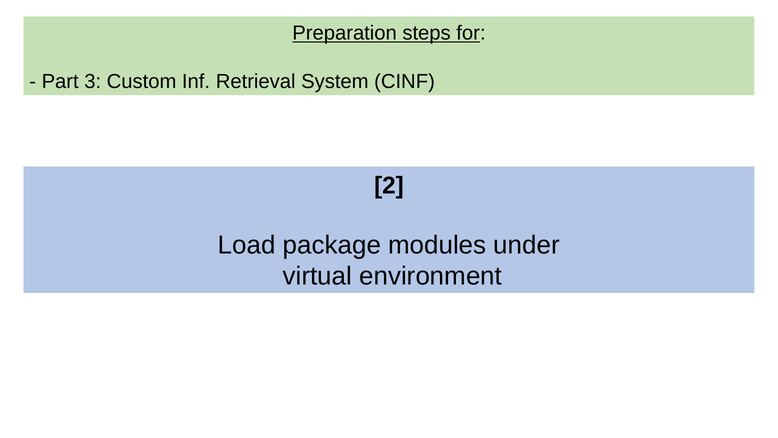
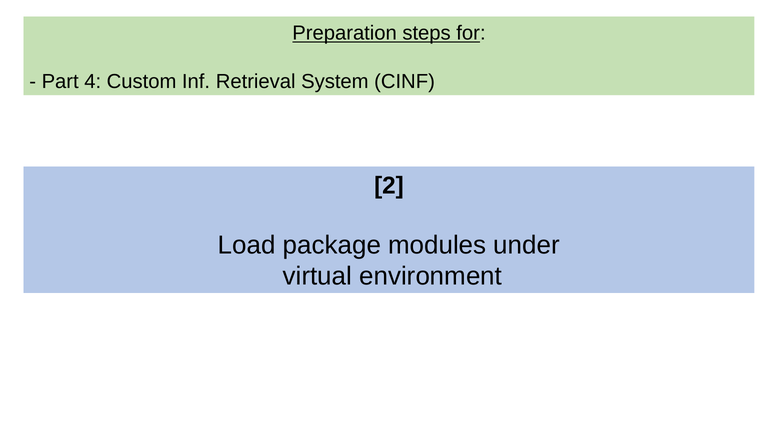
3: 3 -> 4
